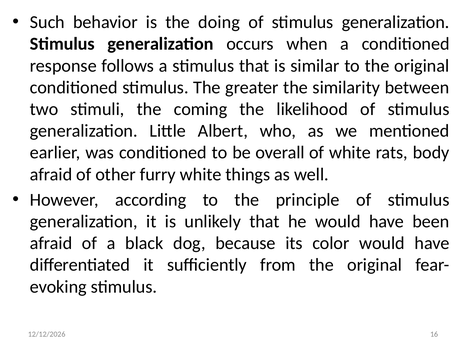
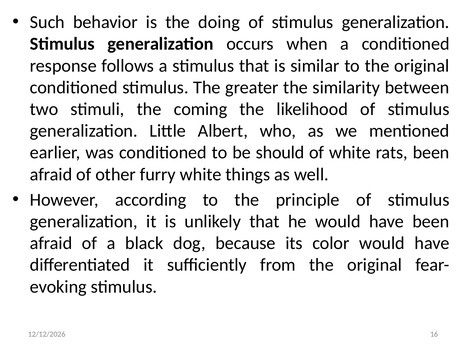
overall: overall -> should
rats body: body -> been
